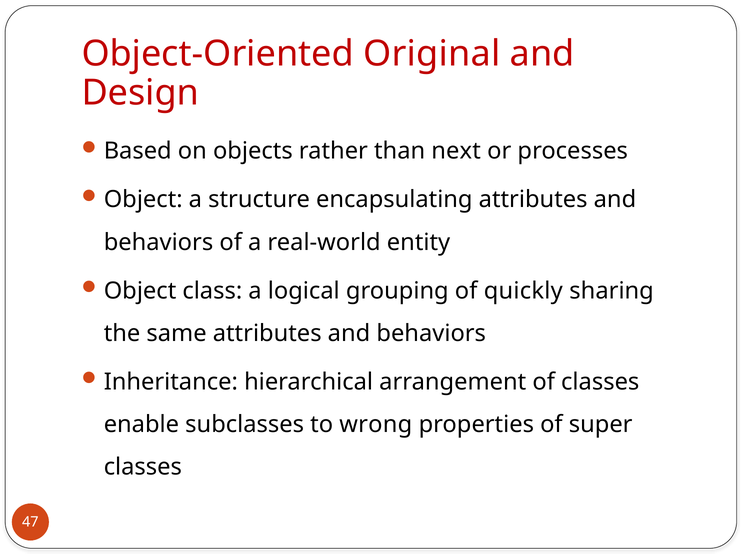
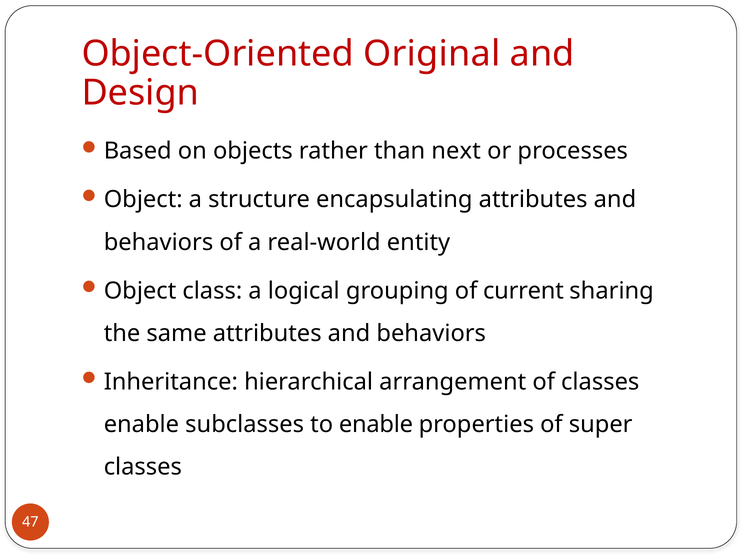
quickly: quickly -> current
to wrong: wrong -> enable
